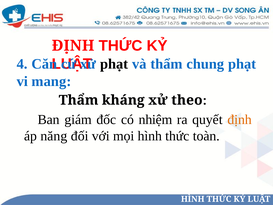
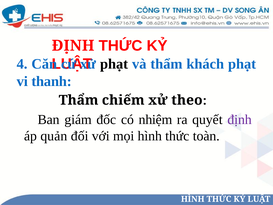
chung: chung -> khách
mang: mang -> thanh
kháng: kháng -> chiếm
định at (240, 119) colour: orange -> purple
năng: năng -> quản
